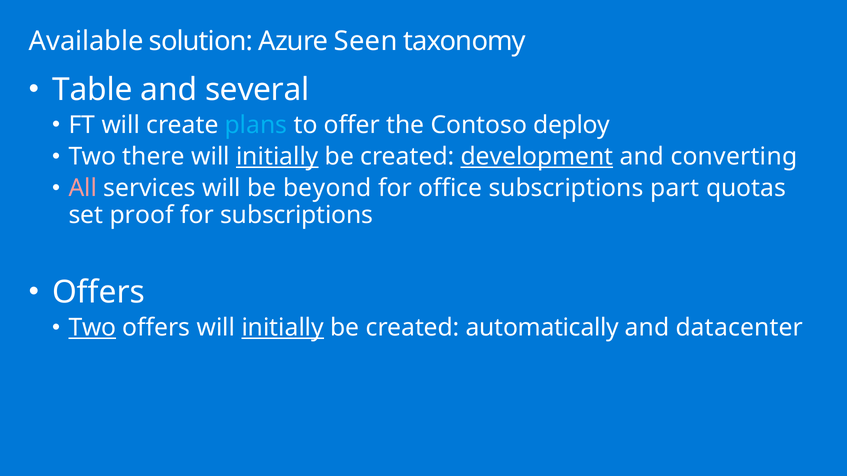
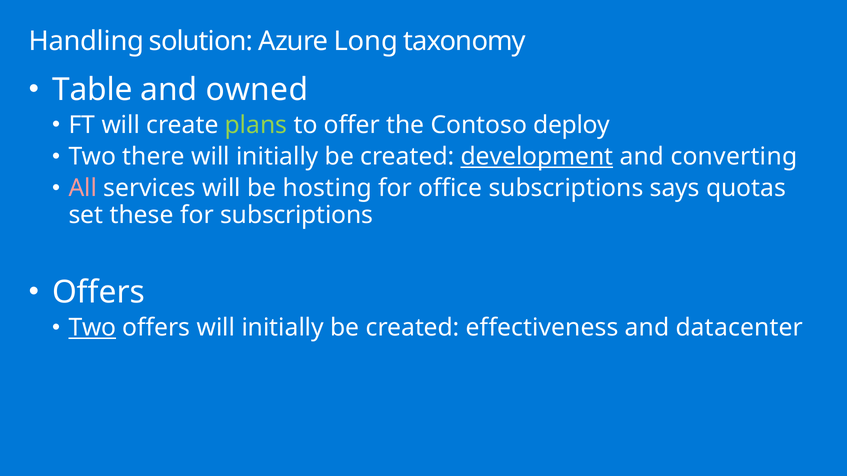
Available: Available -> Handling
Seen: Seen -> Long
several: several -> owned
plans colour: light blue -> light green
initially at (277, 157) underline: present -> none
beyond: beyond -> hosting
part: part -> says
proof: proof -> these
initially at (283, 328) underline: present -> none
automatically: automatically -> effectiveness
